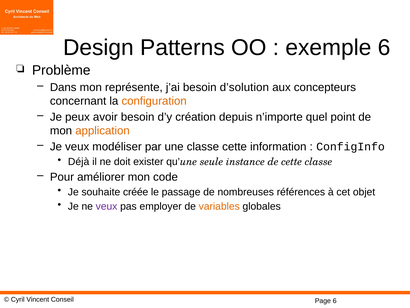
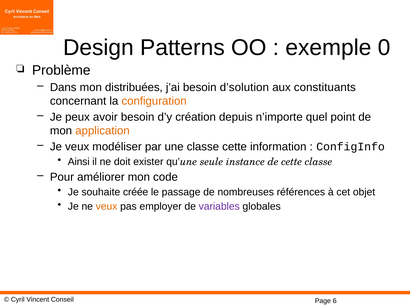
exemple 6: 6 -> 0
représente: représente -> distribuées
concepteurs: concepteurs -> constituants
Déjà: Déjà -> Ainsi
veux at (107, 206) colour: purple -> orange
variables colour: orange -> purple
